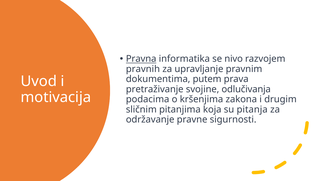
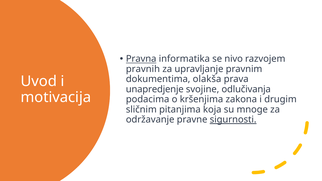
putem: putem -> olakša
pretraživanje: pretraživanje -> unapredjenje
pitanja: pitanja -> mnoge
sigurnosti underline: none -> present
